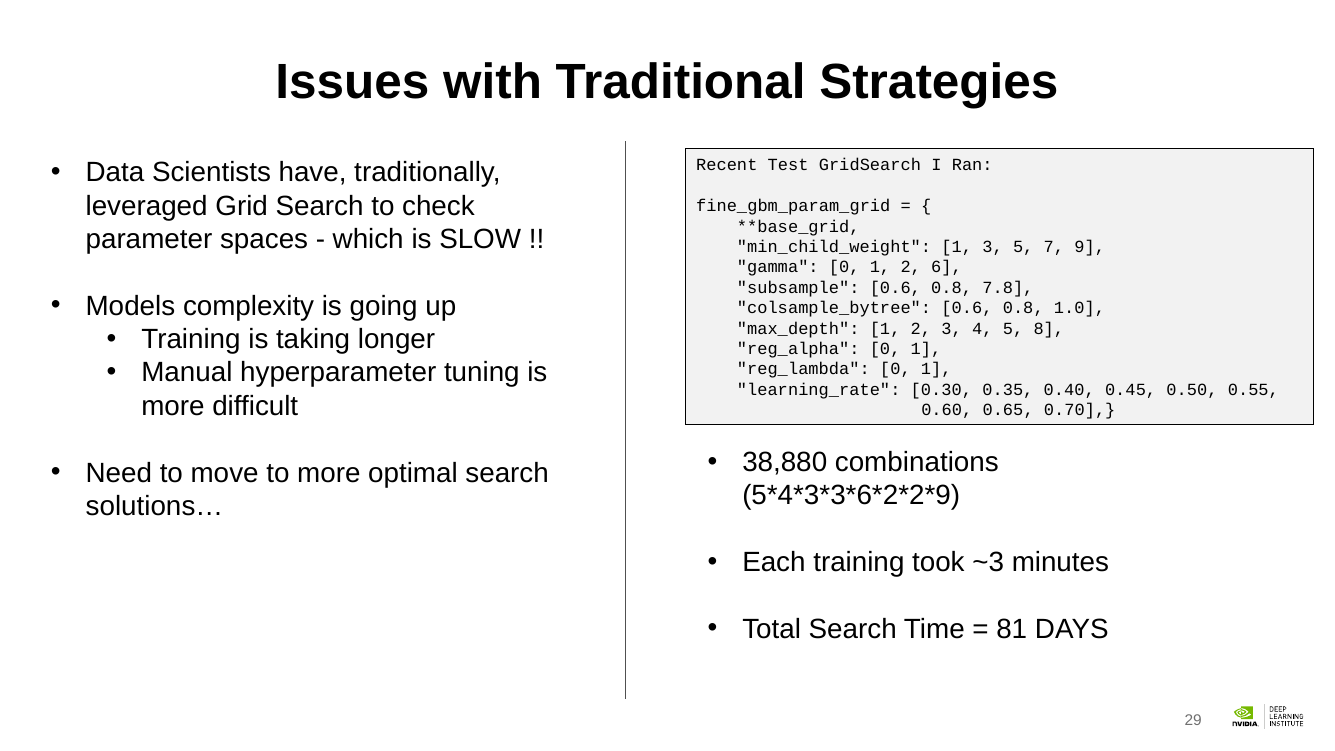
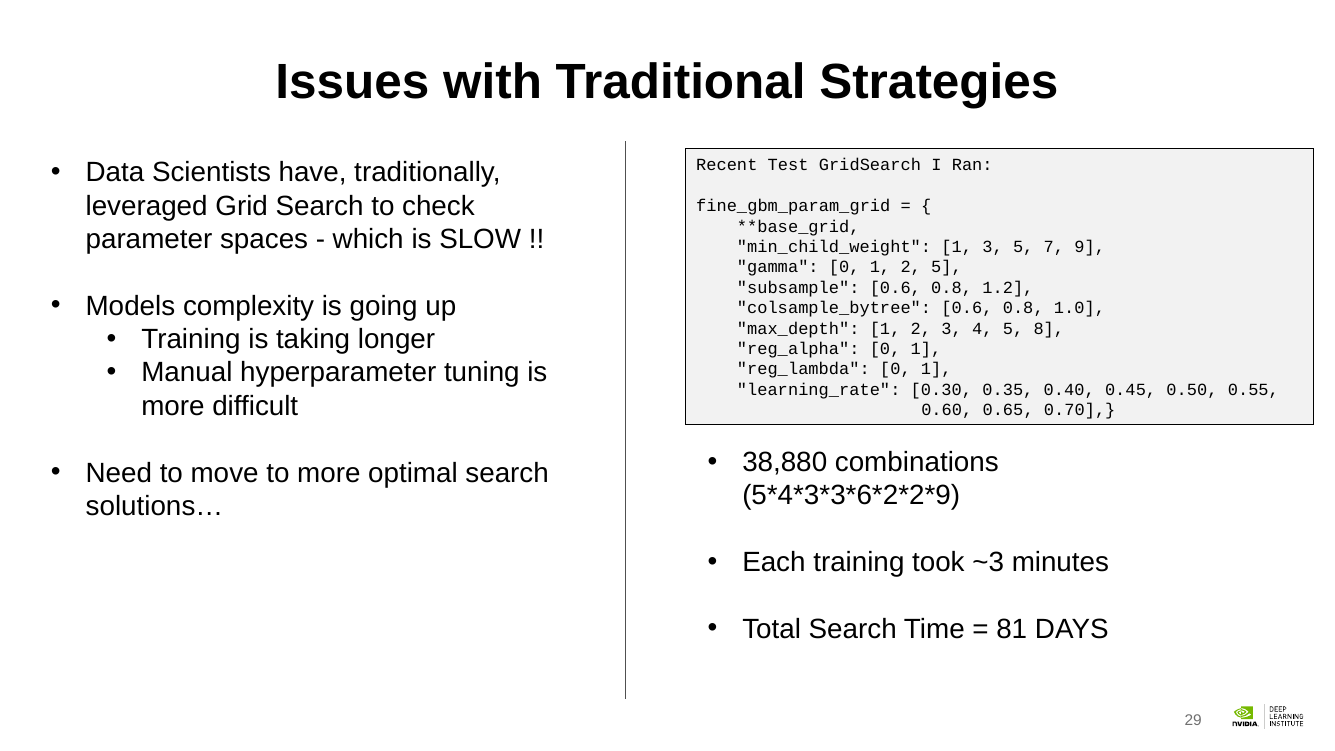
2 6: 6 -> 5
7.8: 7.8 -> 1.2
